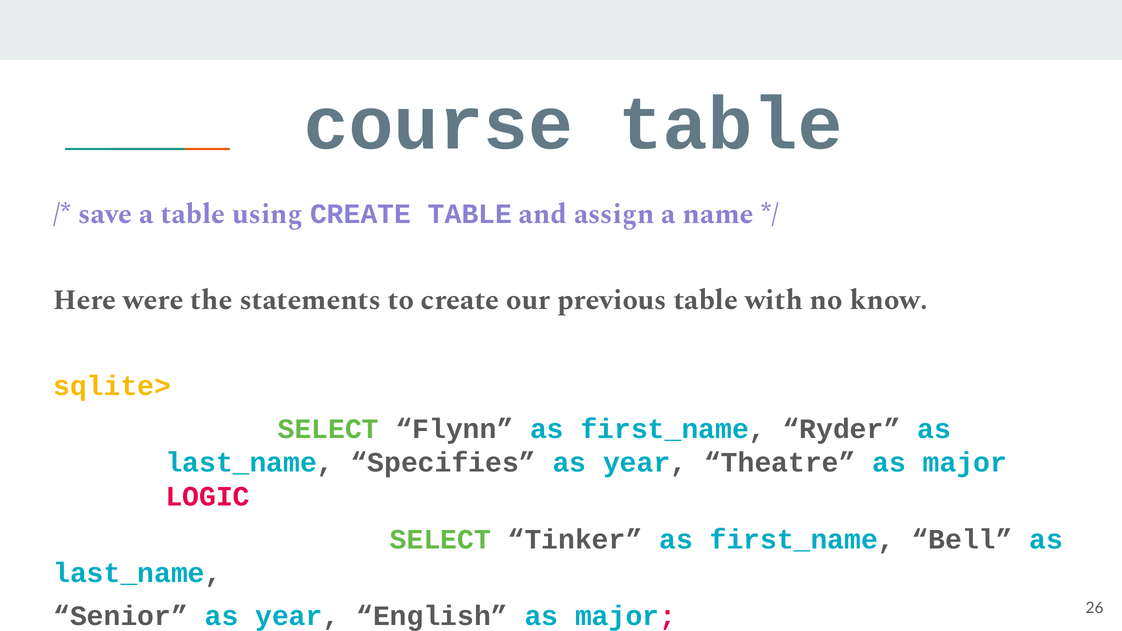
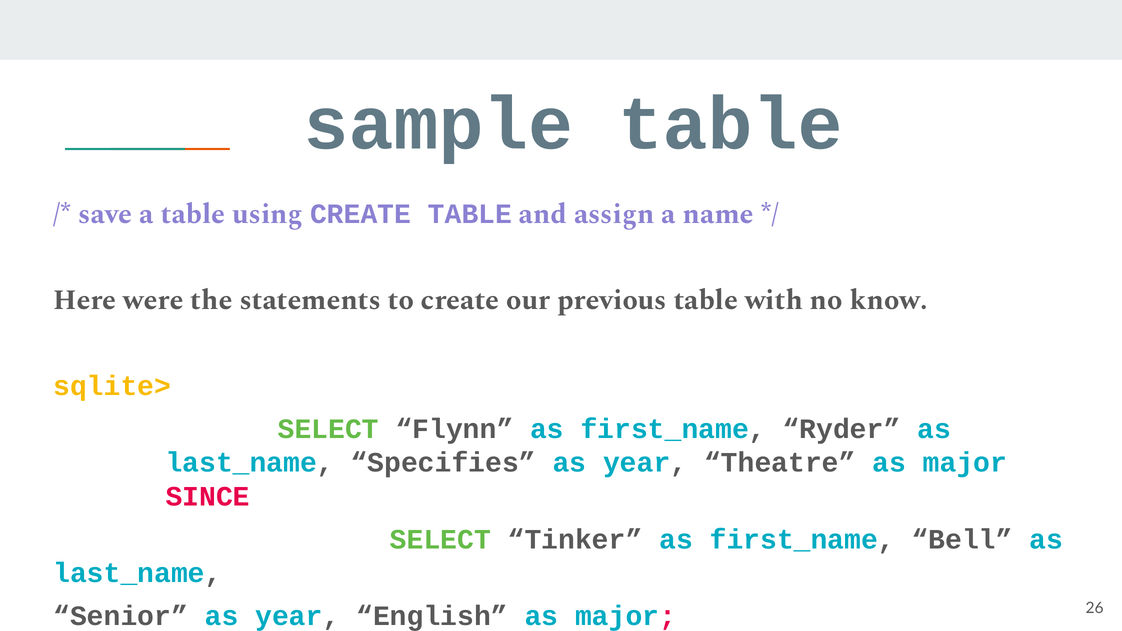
course: course -> sample
LOGIC: LOGIC -> SINCE
